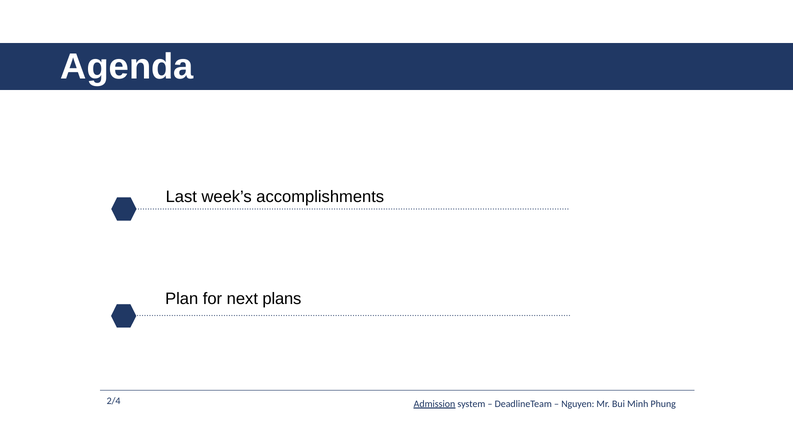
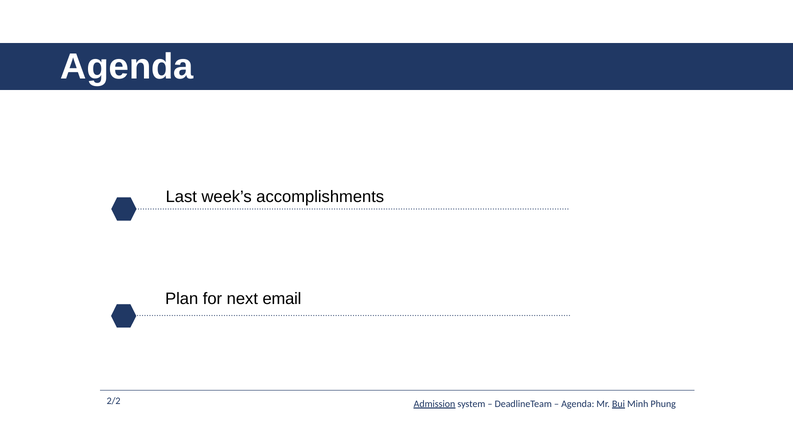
plans: plans -> email
2/4: 2/4 -> 2/2
Nguyen at (578, 404): Nguyen -> Agenda
Bui underline: none -> present
